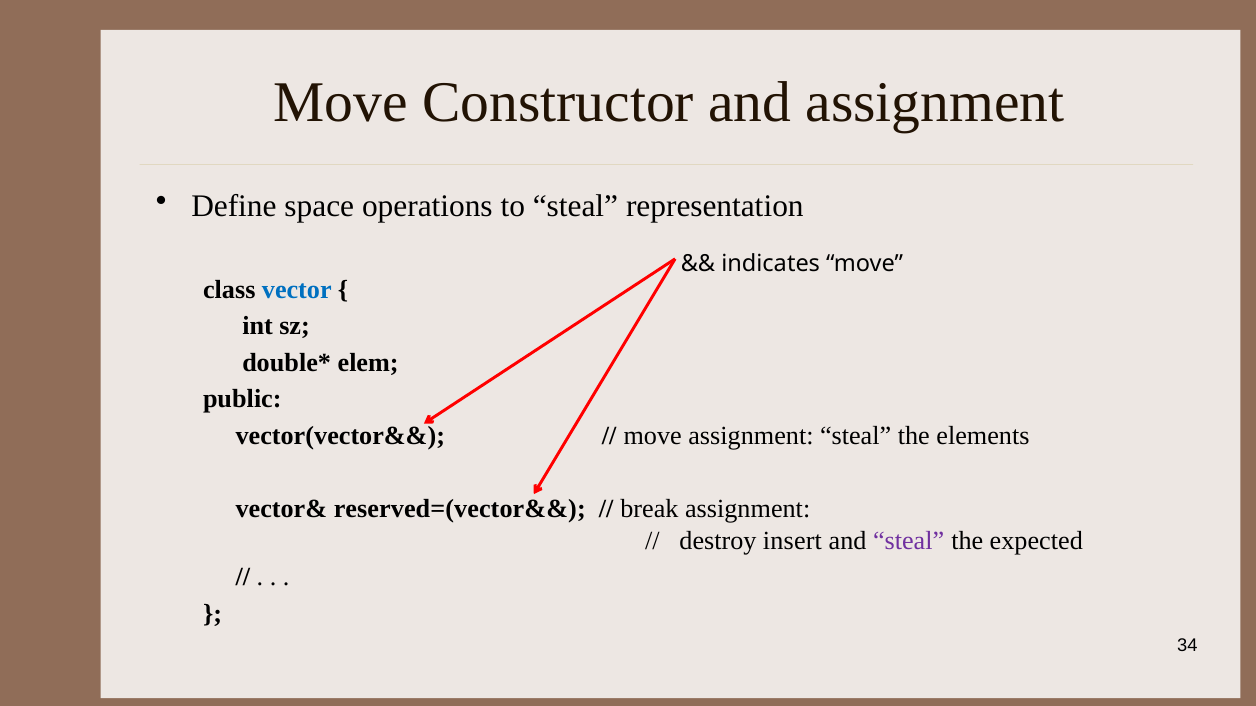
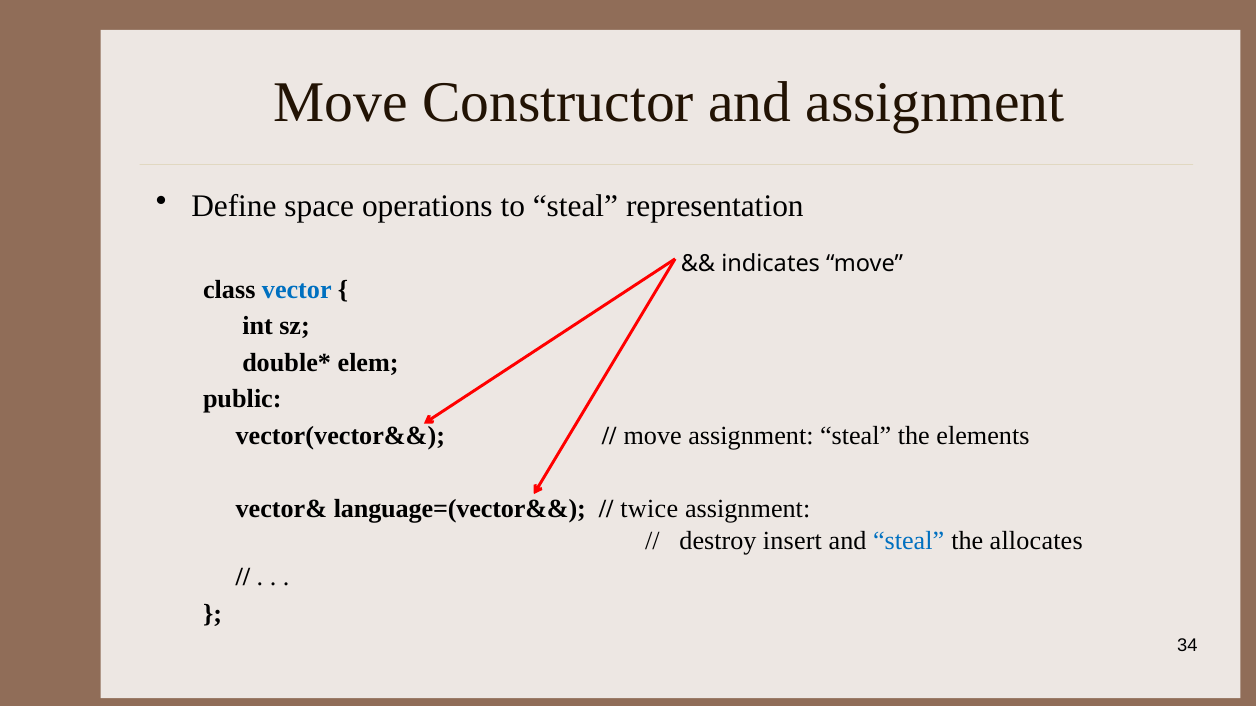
reserved=(vector&&: reserved=(vector&& -> language=(vector&&
break: break -> twice
steal at (909, 541) colour: purple -> blue
expected: expected -> allocates
